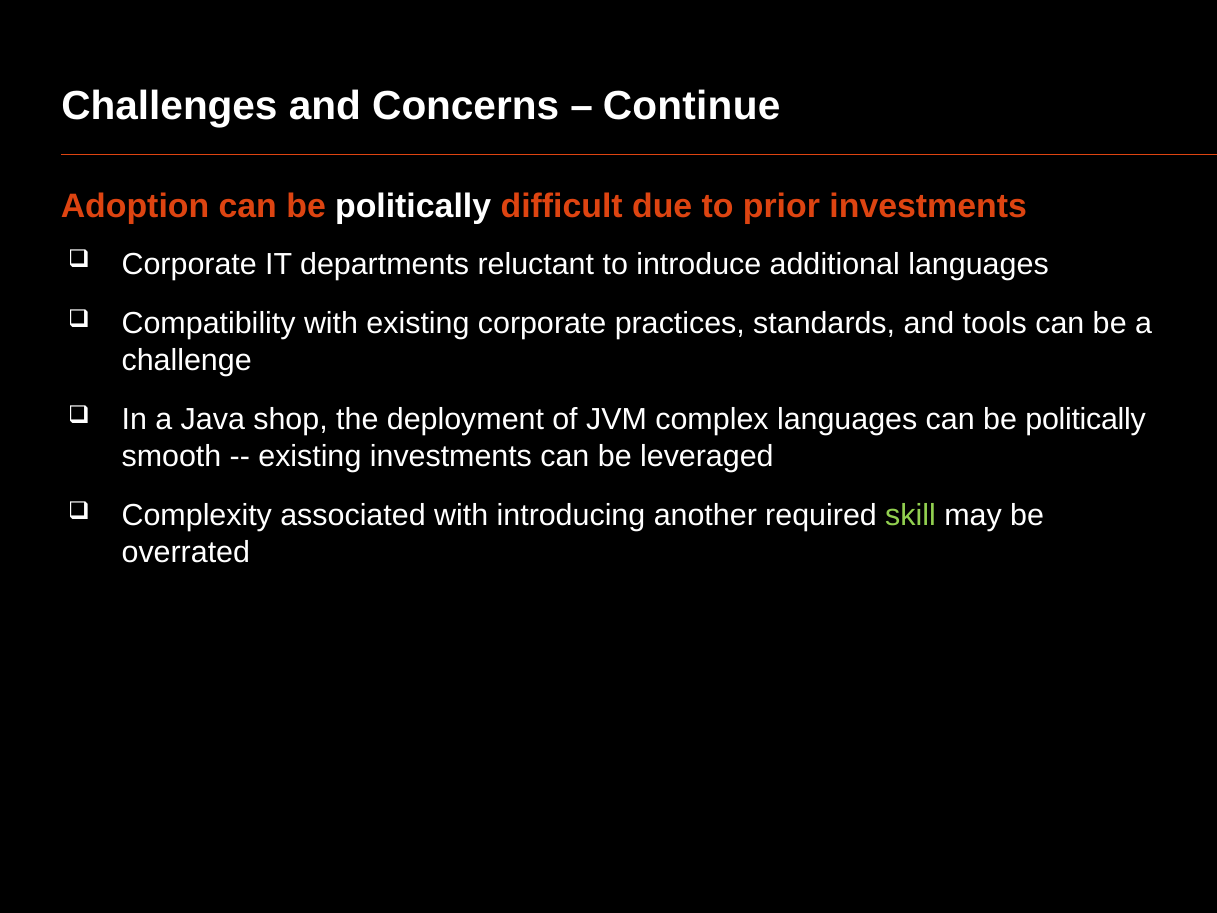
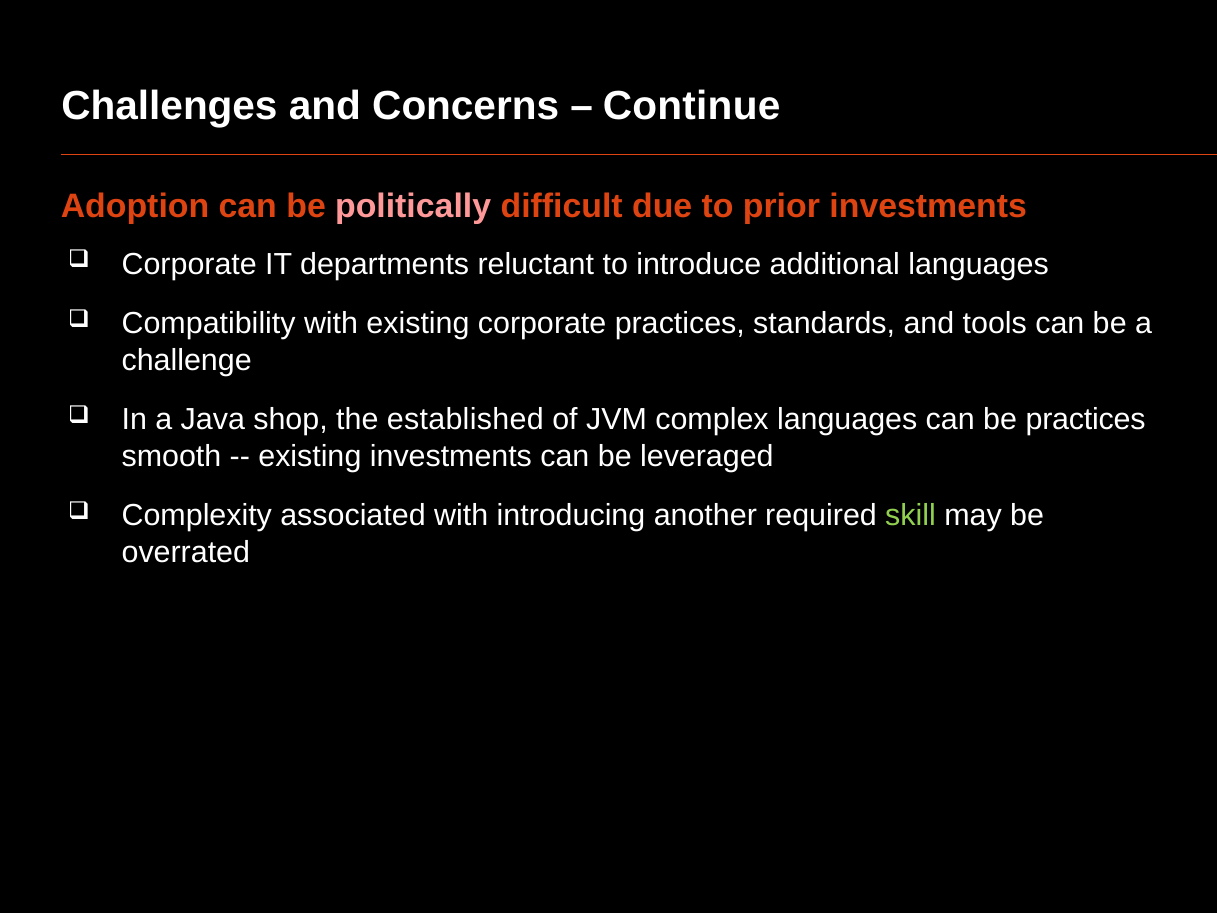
politically at (413, 207) colour: white -> pink
deployment: deployment -> established
languages can be politically: politically -> practices
